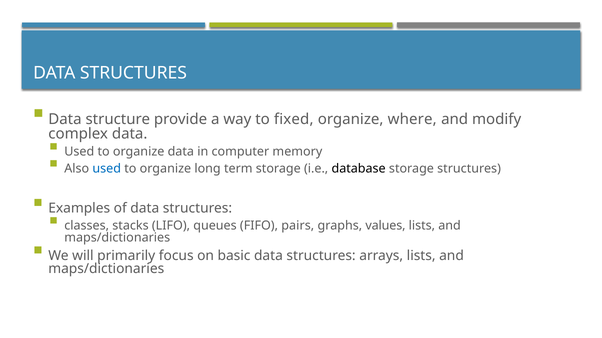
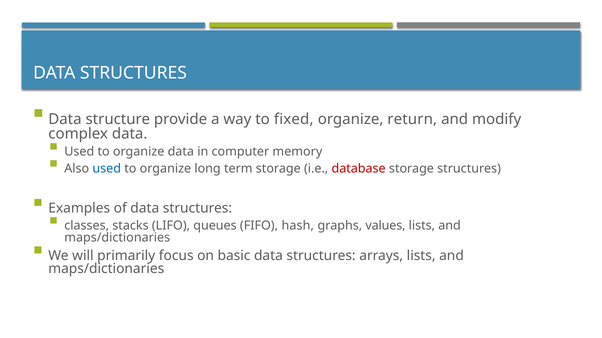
where: where -> return
database colour: black -> red
pairs: pairs -> hash
